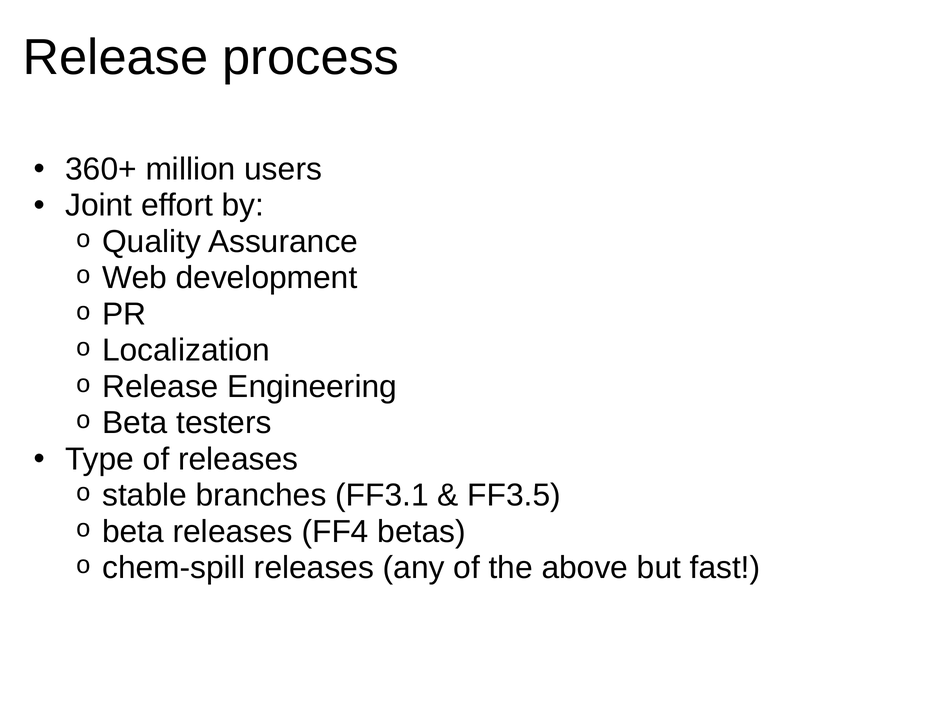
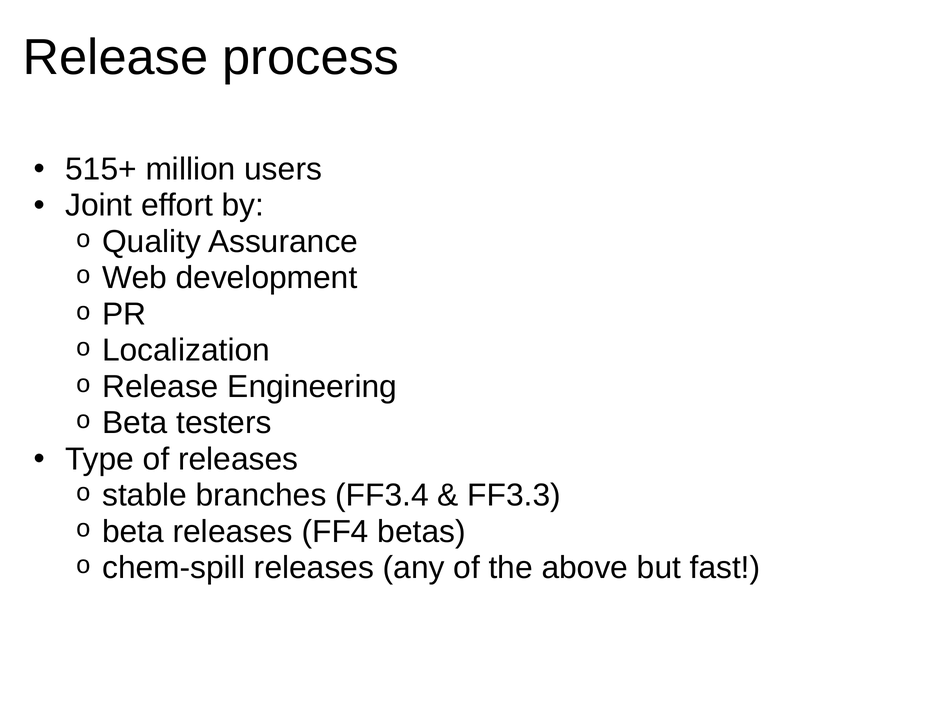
360+: 360+ -> 515+
FF3.1: FF3.1 -> FF3.4
FF3.5: FF3.5 -> FF3.3
